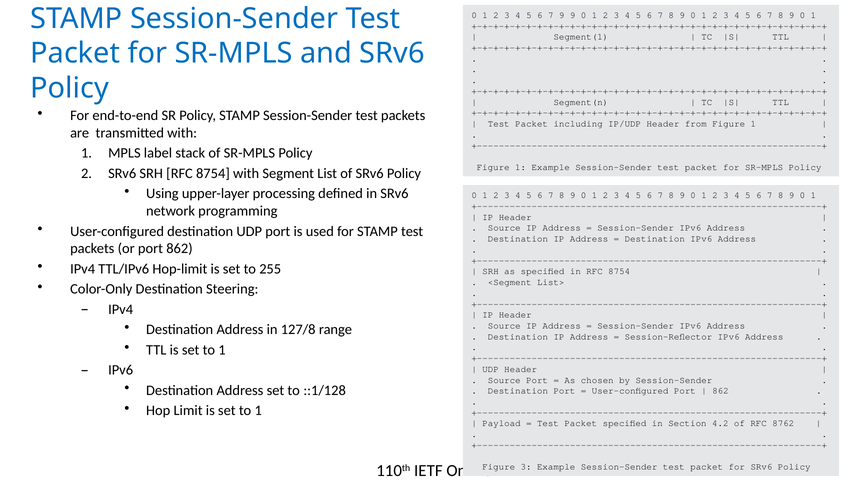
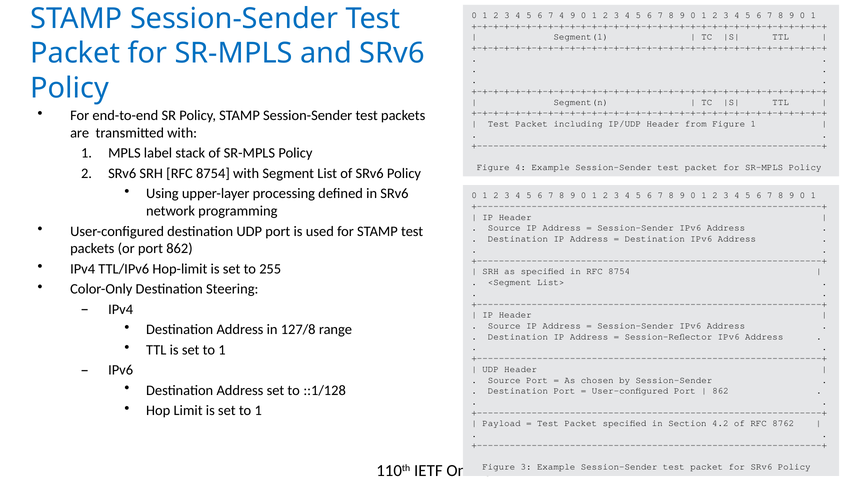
7 9: 9 -> 4
1 at (521, 167): 1 -> 4
